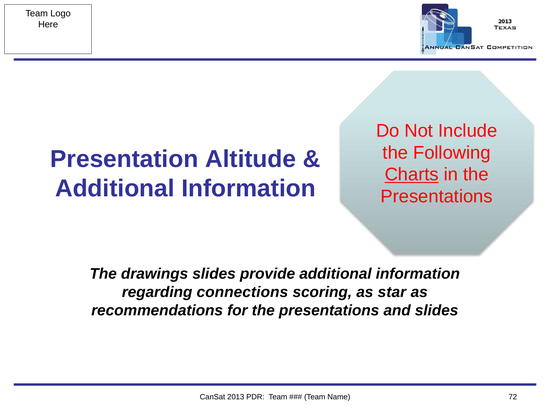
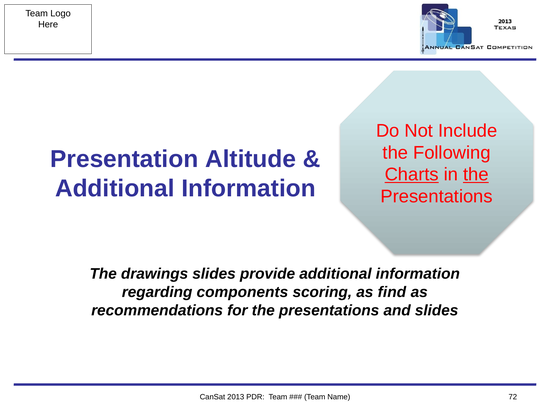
the at (476, 175) underline: none -> present
connections: connections -> components
star: star -> find
